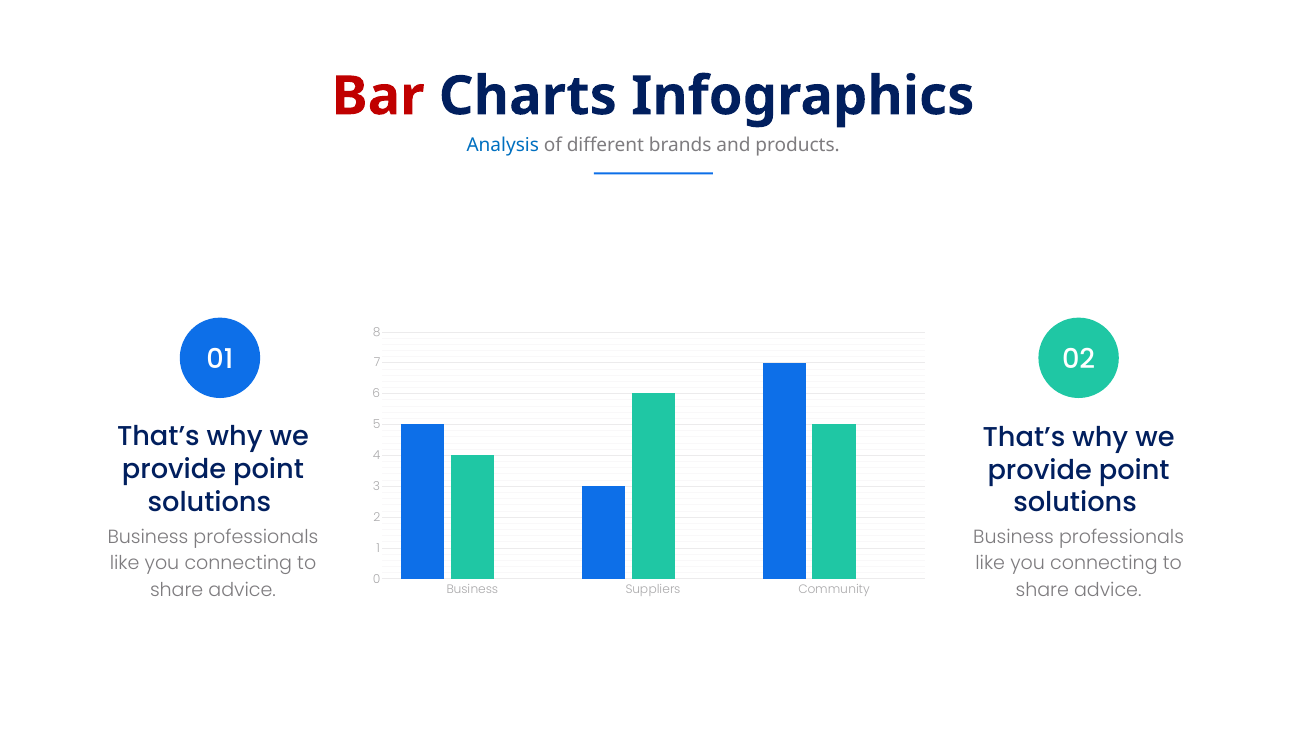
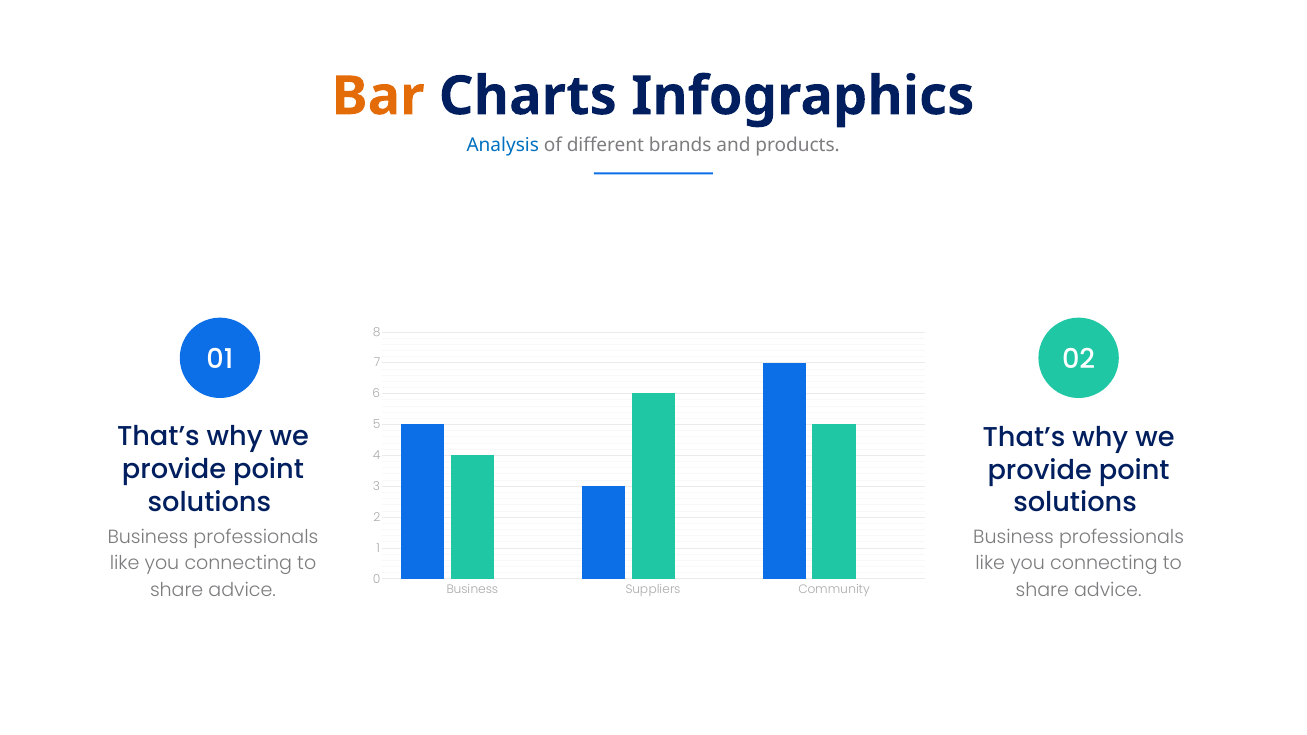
Bar colour: red -> orange
